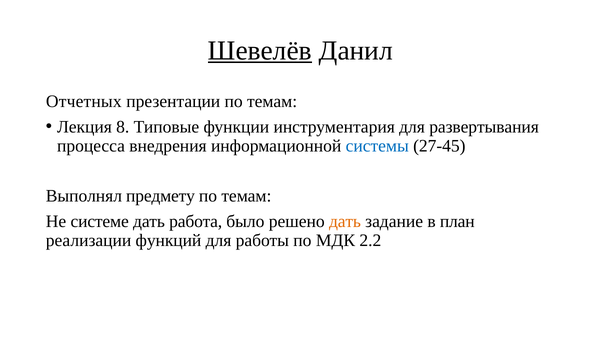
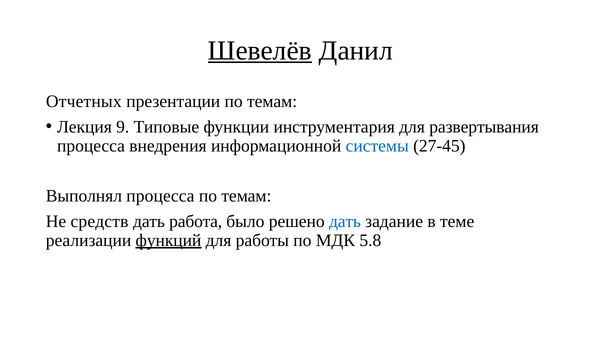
8: 8 -> 9
Выполнял предмету: предмету -> процесса
системе: системе -> средств
дать at (345, 221) colour: orange -> blue
план: план -> теме
функций underline: none -> present
2.2: 2.2 -> 5.8
